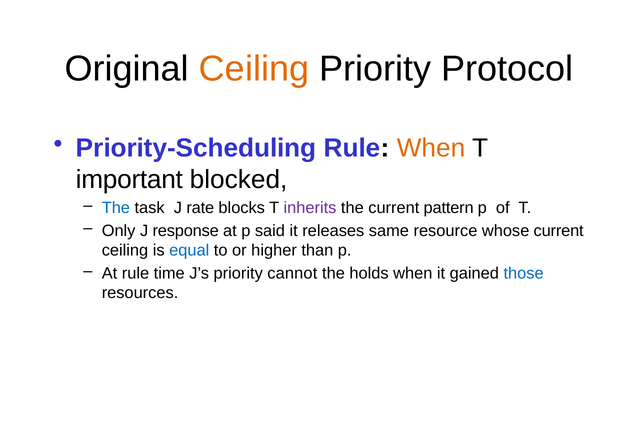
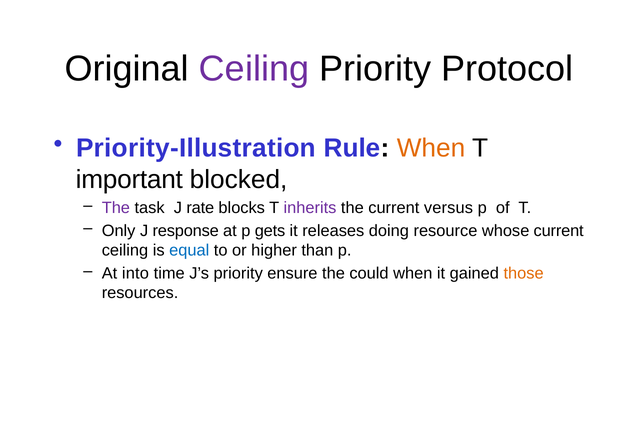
Ceiling at (254, 69) colour: orange -> purple
Priority-Scheduling: Priority-Scheduling -> Priority-Illustration
The at (116, 208) colour: blue -> purple
pattern: pattern -> versus
said: said -> gets
same: same -> doing
At rule: rule -> into
cannot: cannot -> ensure
holds: holds -> could
those colour: blue -> orange
